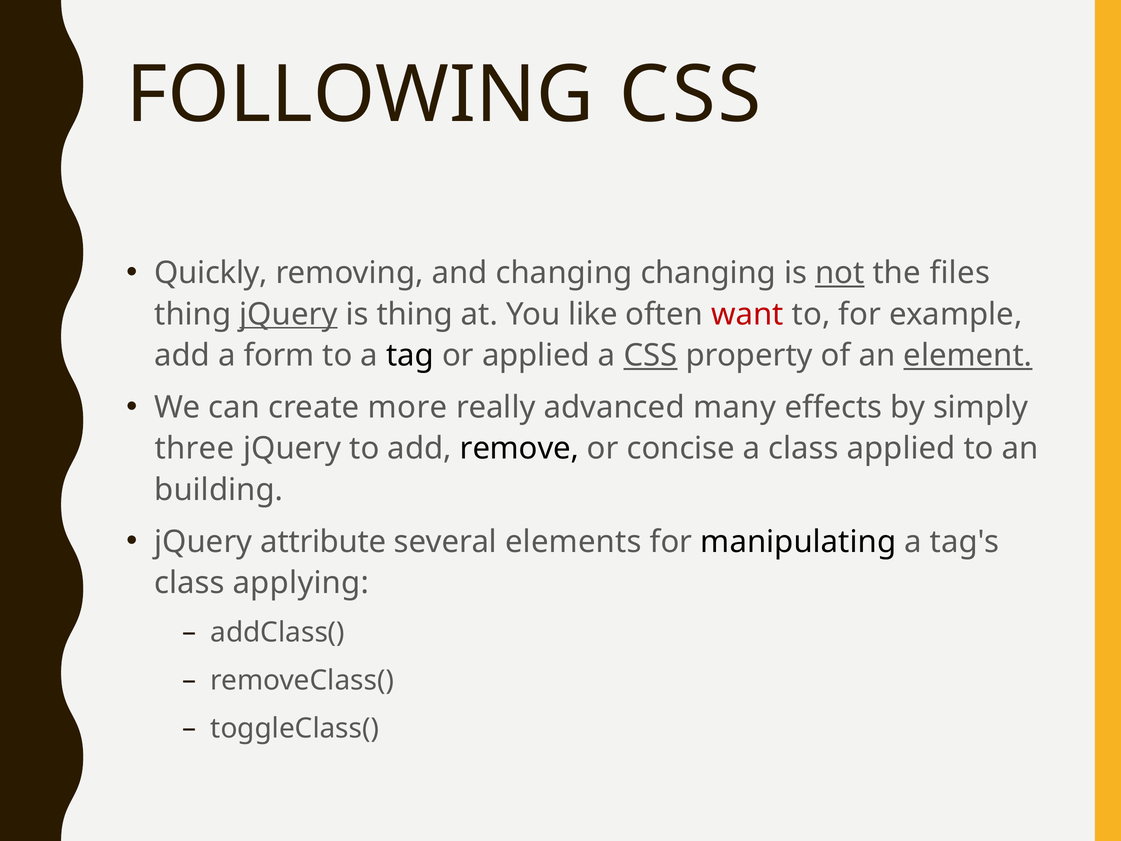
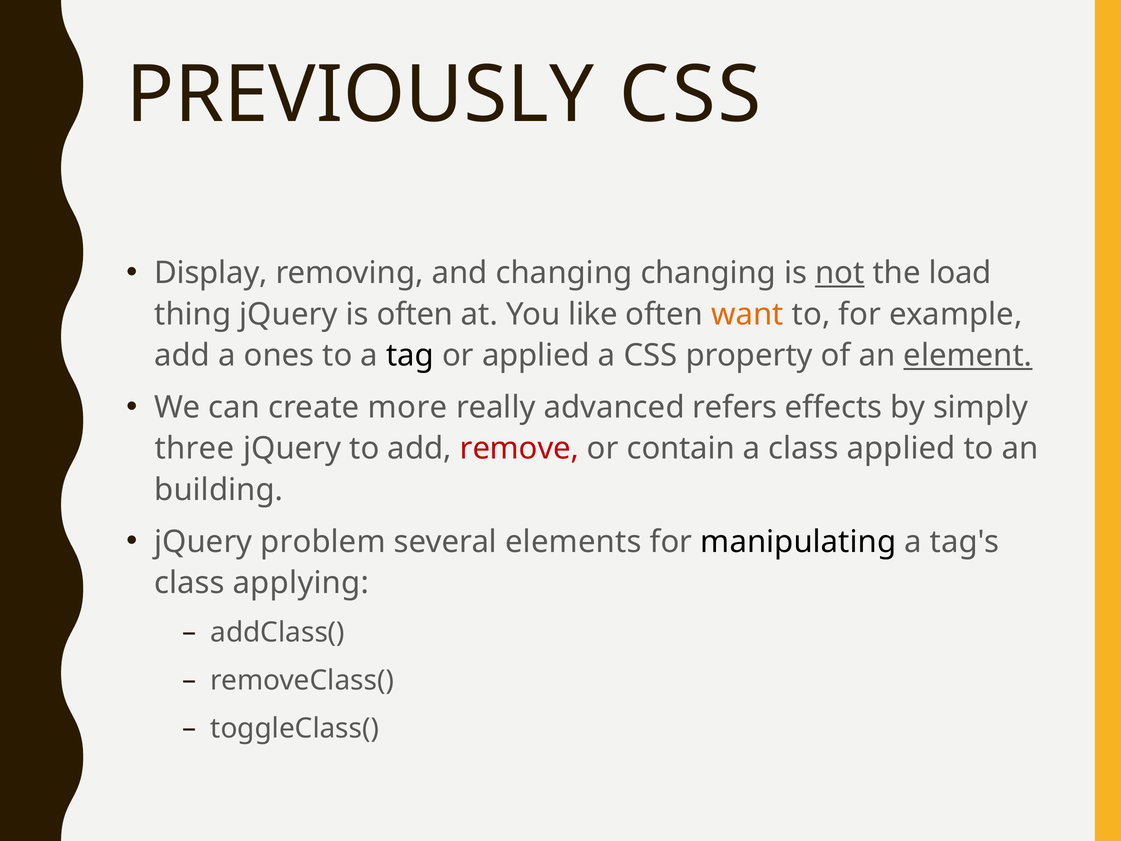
FOLLOWING: FOLLOWING -> PREVIOUSLY
Quickly: Quickly -> Display
files: files -> load
jQuery at (288, 314) underline: present -> none
is thing: thing -> often
want colour: red -> orange
form: form -> ones
CSS at (651, 355) underline: present -> none
many: many -> refers
remove colour: black -> red
concise: concise -> contain
attribute: attribute -> problem
